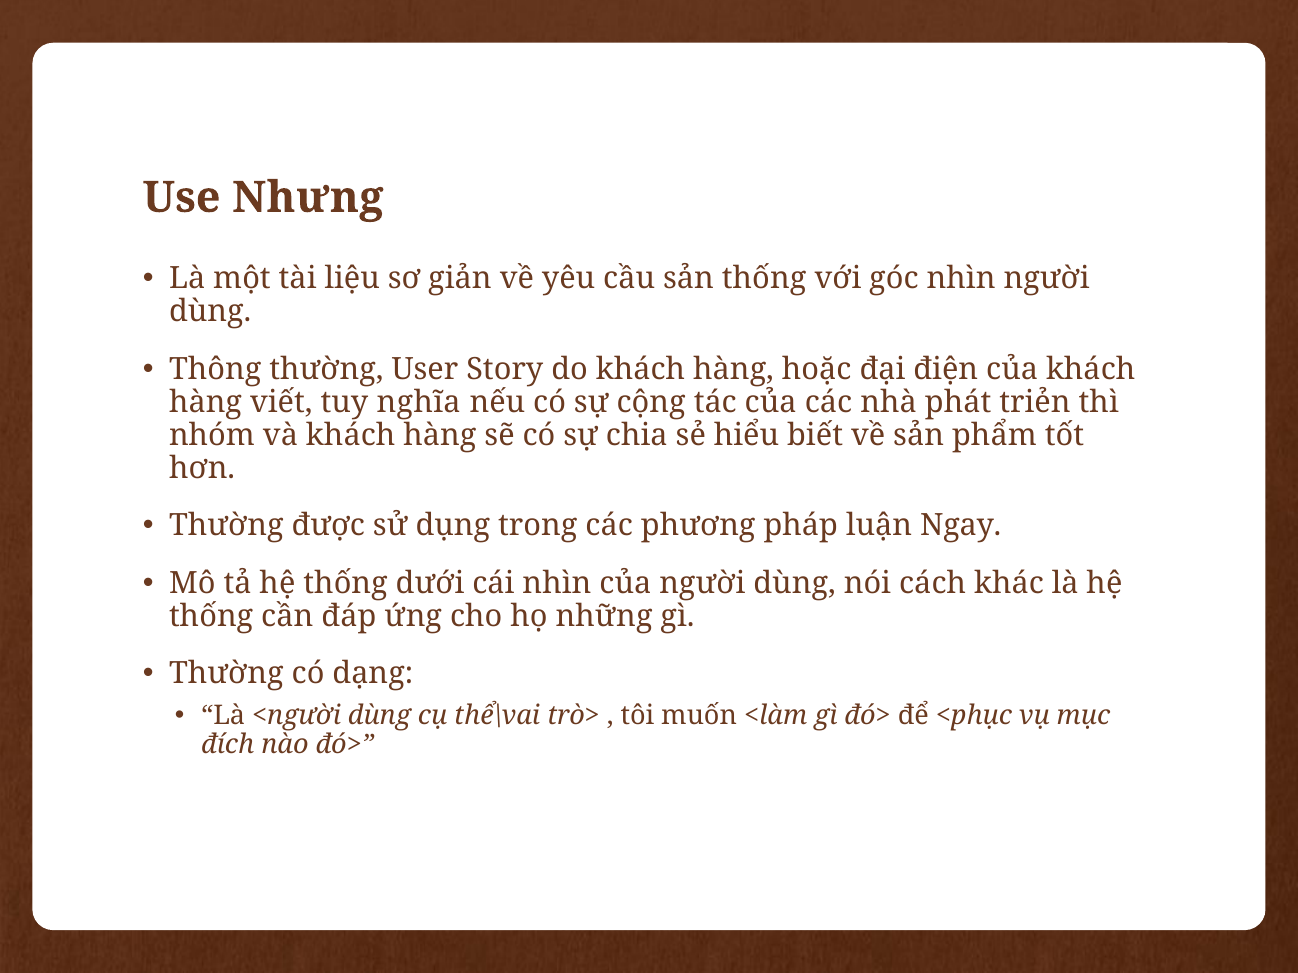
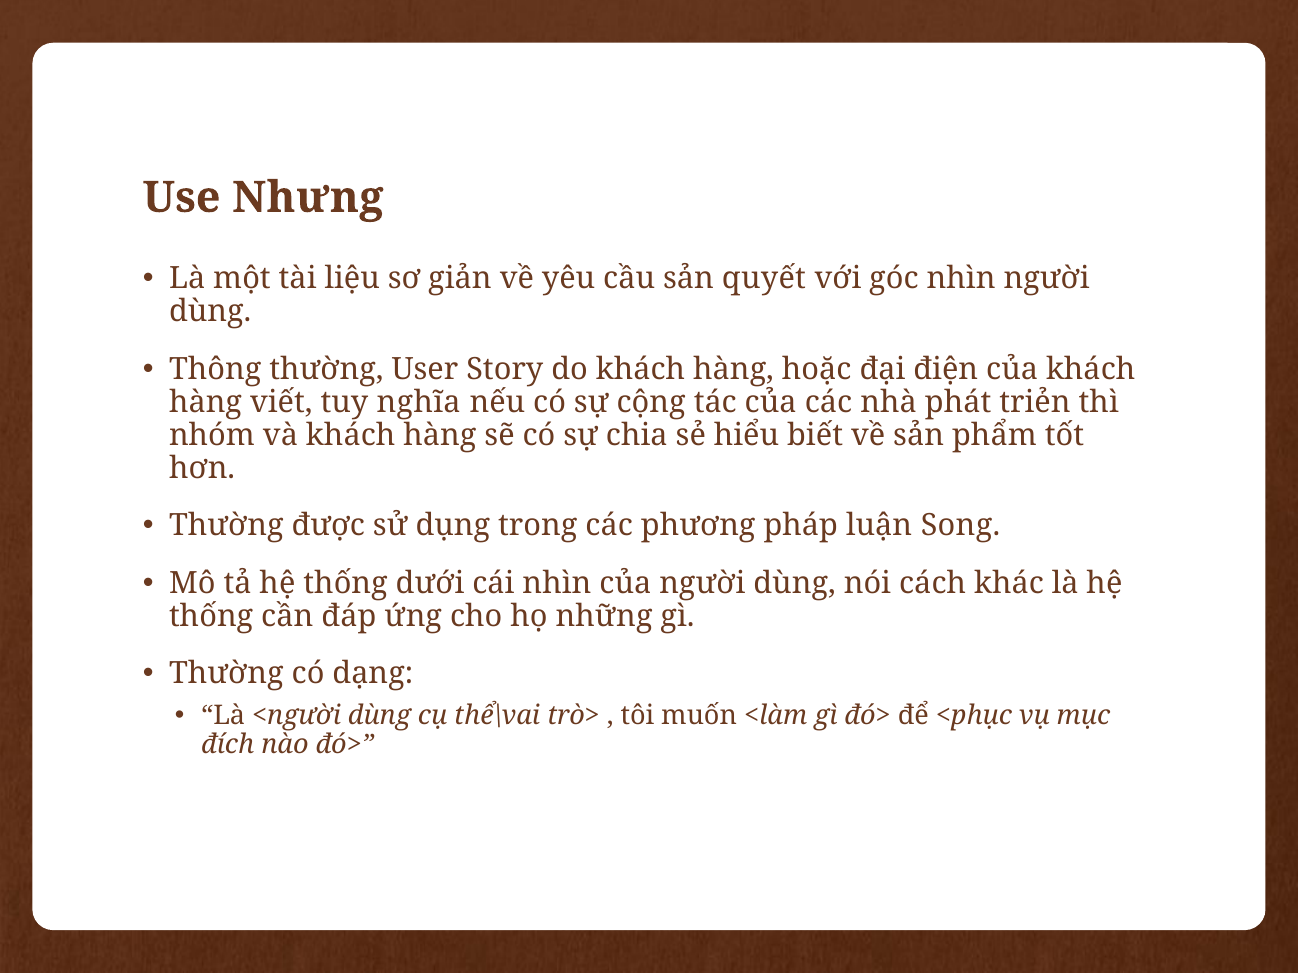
sản thống: thống -> quyết
Ngay: Ngay -> Song
